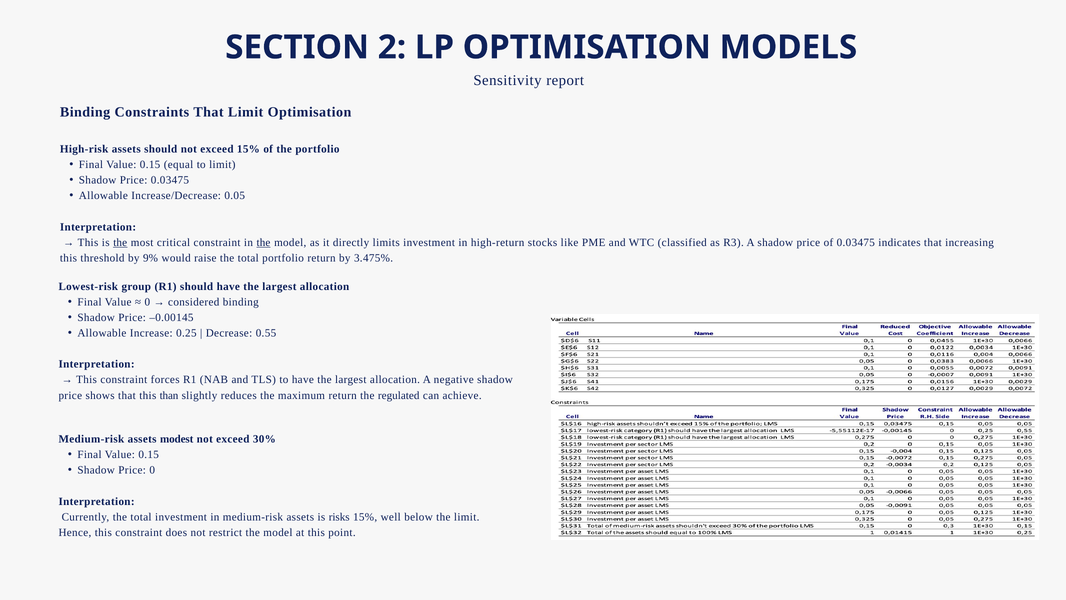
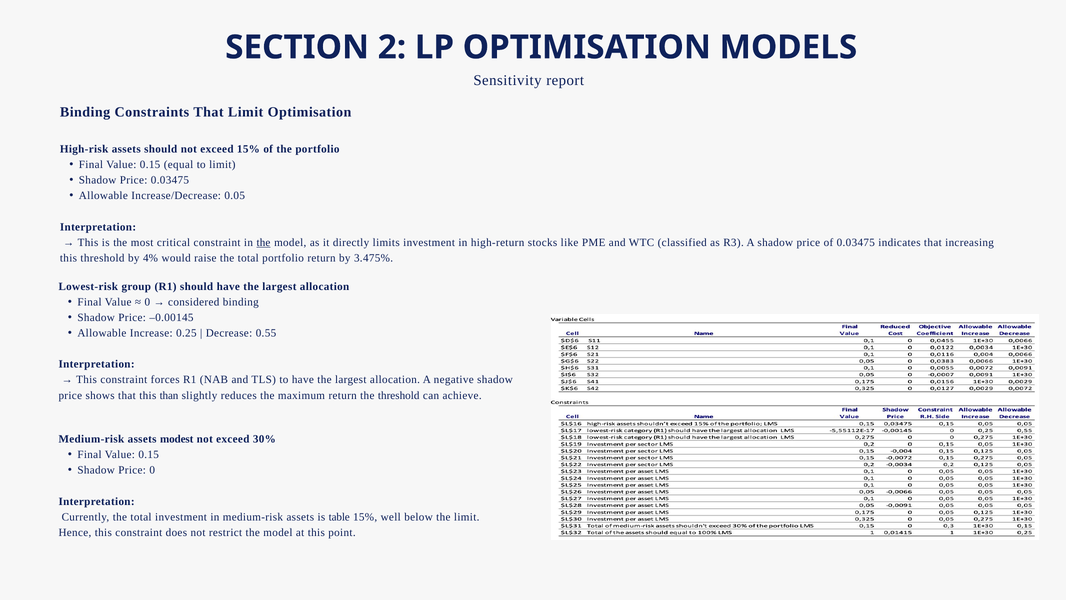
the at (120, 242) underline: present -> none
9%: 9% -> 4%
the regulated: regulated -> threshold
risks: risks -> table
